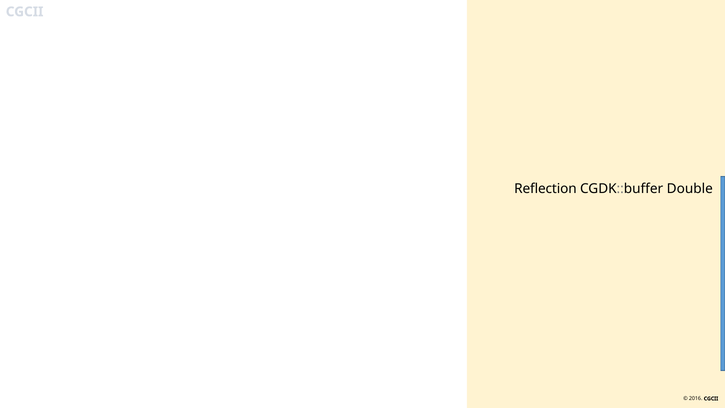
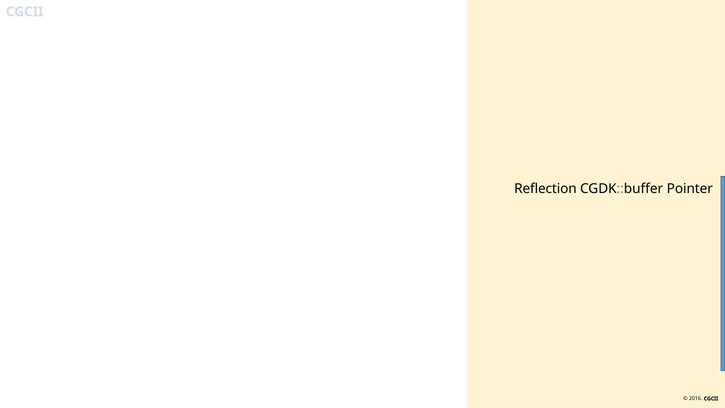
Double: Double -> Pointer
